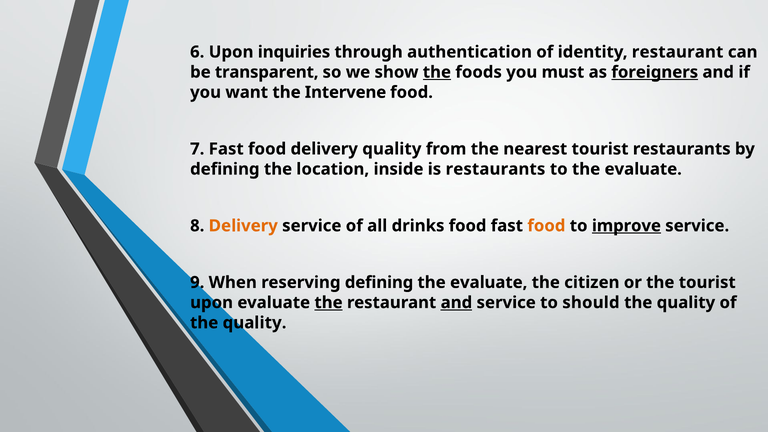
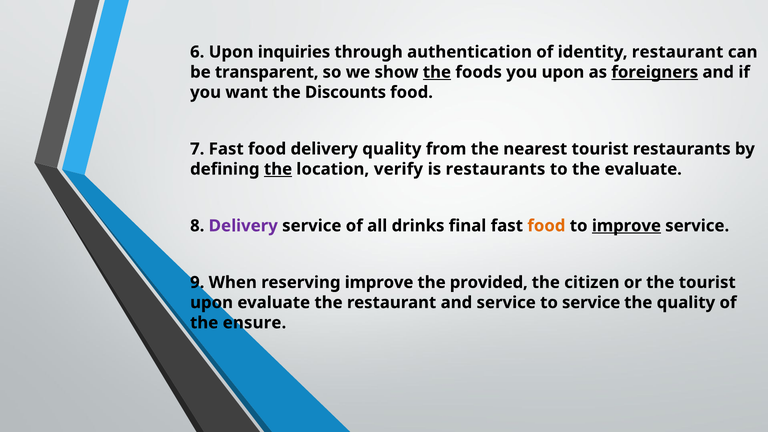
you must: must -> upon
Intervene: Intervene -> Discounts
the at (278, 169) underline: none -> present
inside: inside -> verify
Delivery at (243, 226) colour: orange -> purple
drinks food: food -> final
reserving defining: defining -> improve
evaluate at (489, 282): evaluate -> provided
the at (329, 303) underline: present -> none
and at (456, 303) underline: present -> none
to should: should -> service
quality at (255, 323): quality -> ensure
